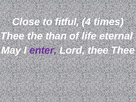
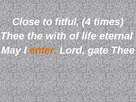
than: than -> with
enter colour: purple -> orange
Lord thee: thee -> gate
